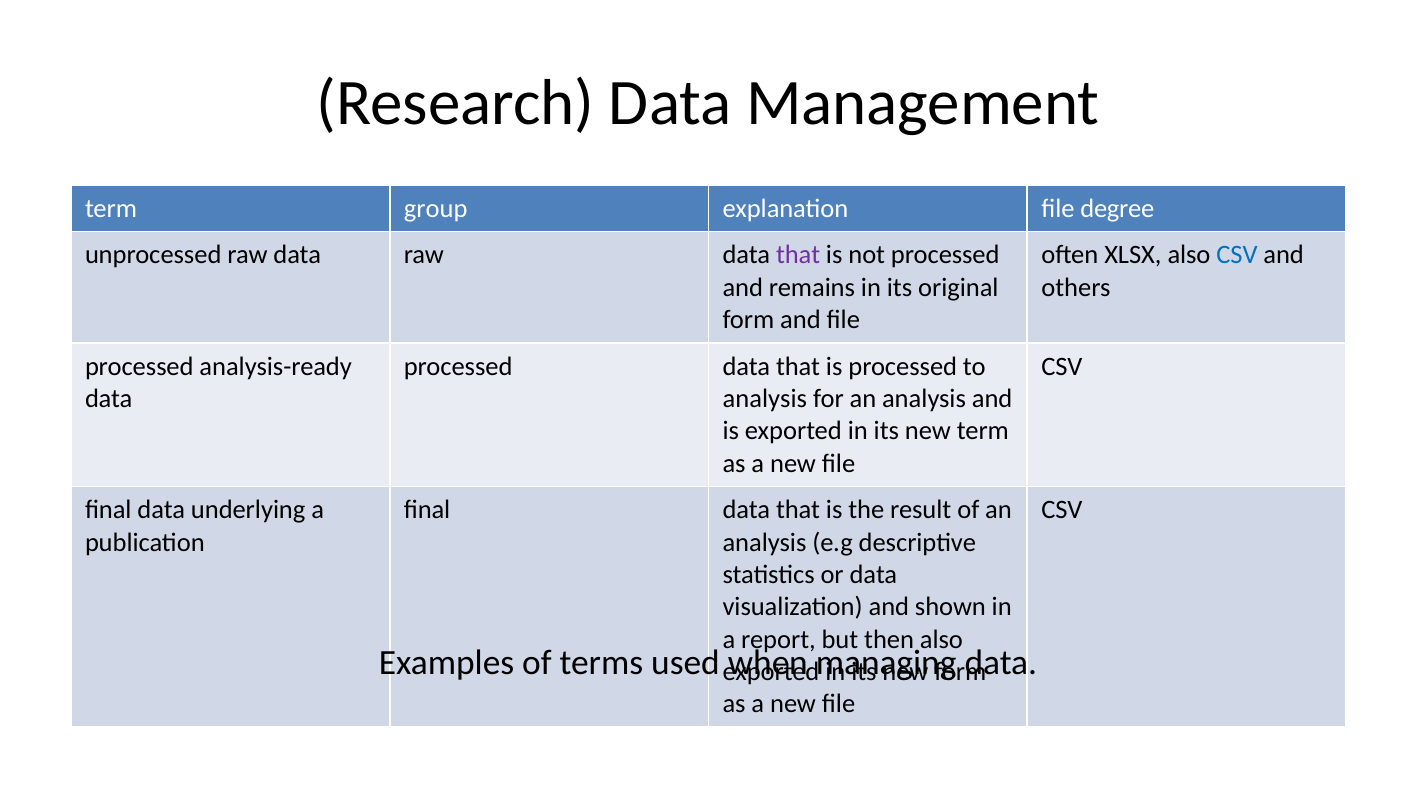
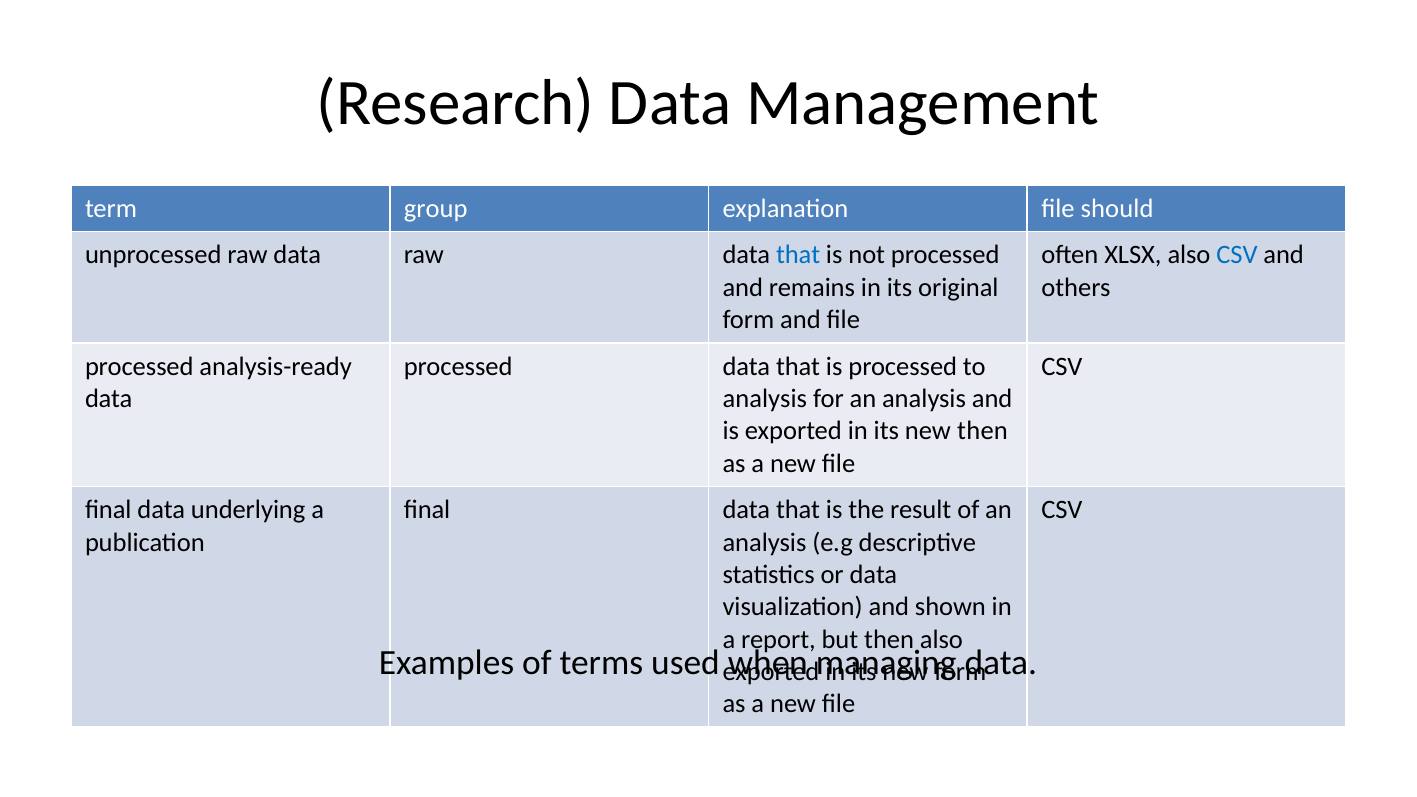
degree: degree -> should
that at (798, 255) colour: purple -> blue
new term: term -> then
